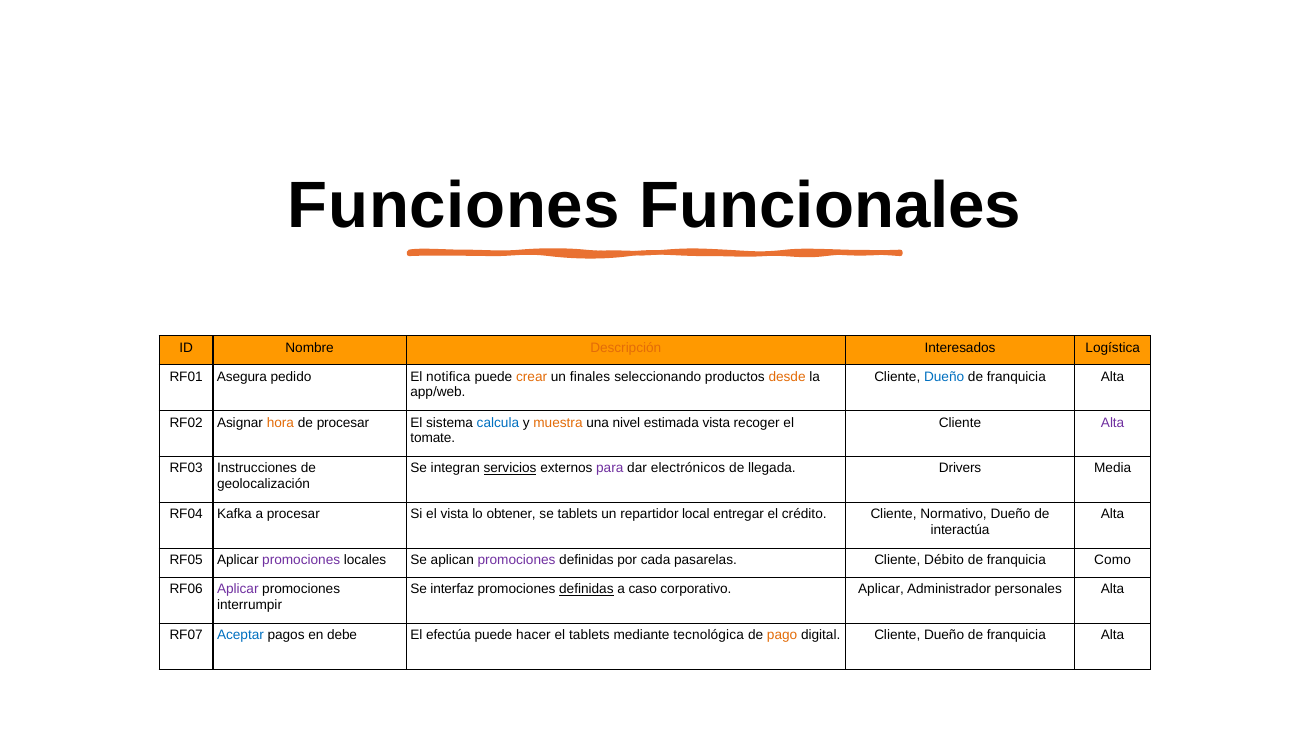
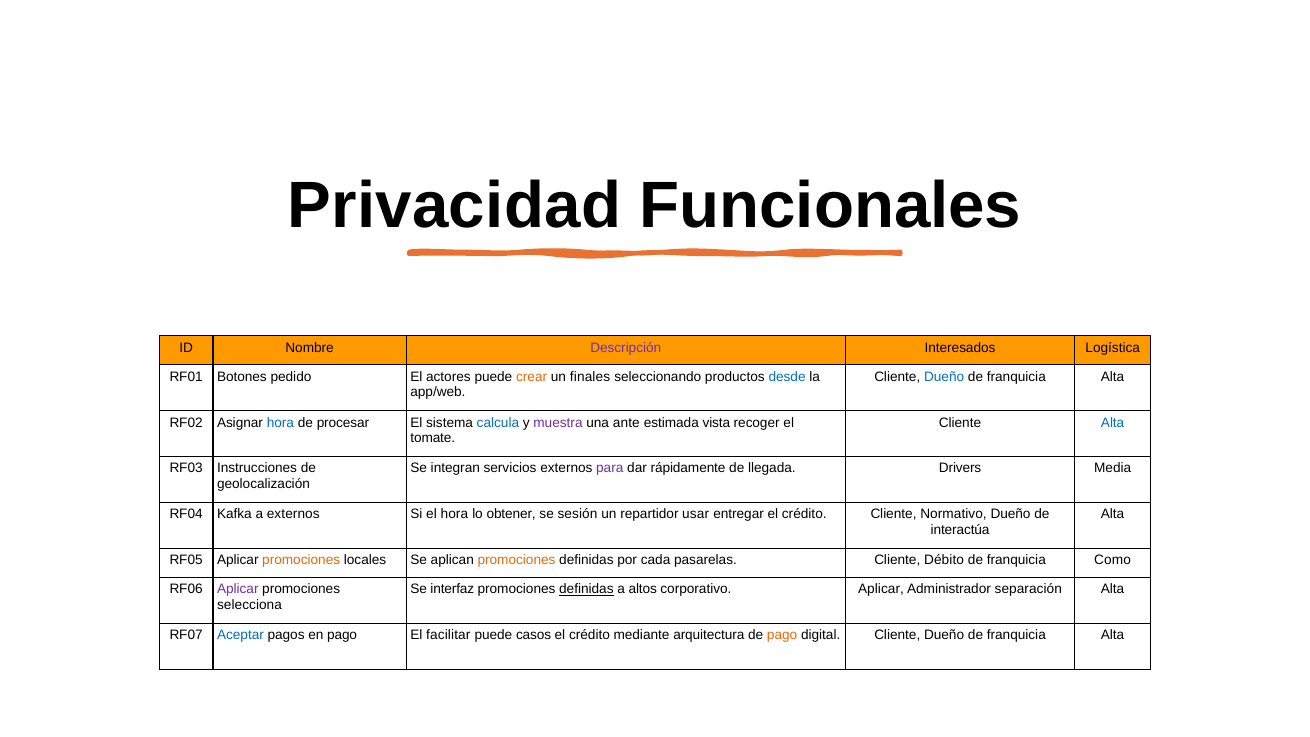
Funciones: Funciones -> Privacidad
Descripción colour: orange -> purple
Asegura: Asegura -> Botones
notifica: notifica -> actores
desde colour: orange -> blue
hora at (280, 422) colour: orange -> blue
muestra colour: orange -> purple
nivel: nivel -> ante
Alta at (1113, 422) colour: purple -> blue
servicios underline: present -> none
electrónicos: electrónicos -> rápidamente
a procesar: procesar -> externos
el vista: vista -> hora
se tablets: tablets -> sesión
local: local -> usar
promociones at (301, 560) colour: purple -> orange
promociones at (517, 560) colour: purple -> orange
caso: caso -> altos
personales: personales -> separación
interrumpir: interrumpir -> selecciona
en debe: debe -> pago
efectúa: efectúa -> facilitar
hacer: hacer -> casos
tablets at (589, 635): tablets -> crédito
tecnológica: tecnológica -> arquitectura
